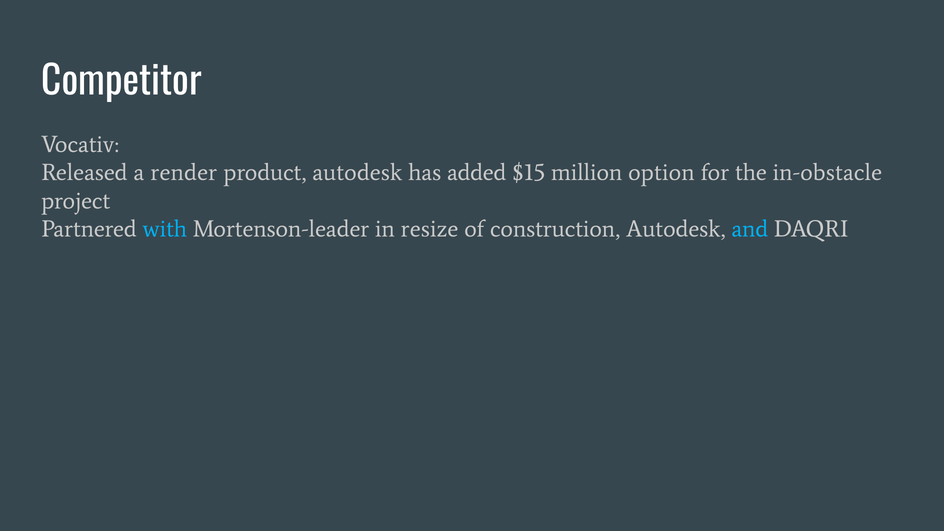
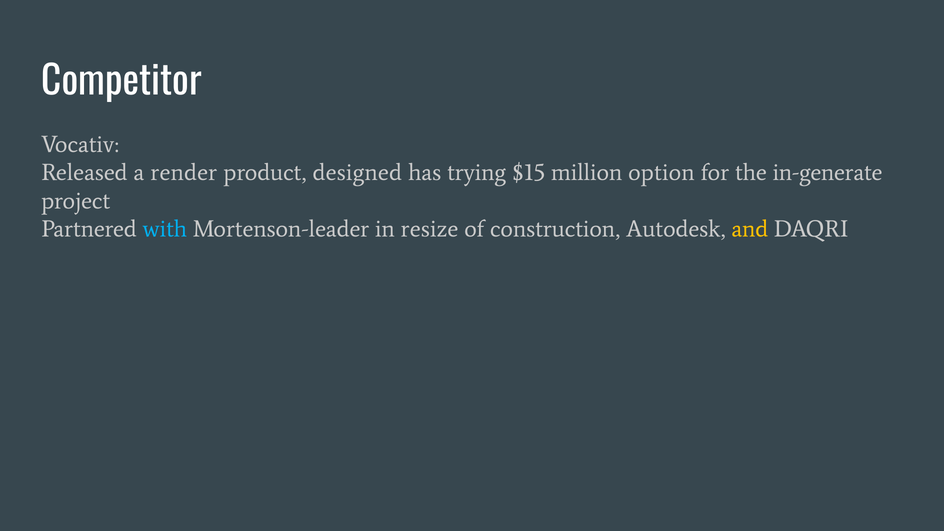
product autodesk: autodesk -> designed
added: added -> trying
in-obstacle: in-obstacle -> in-generate
and colour: light blue -> yellow
